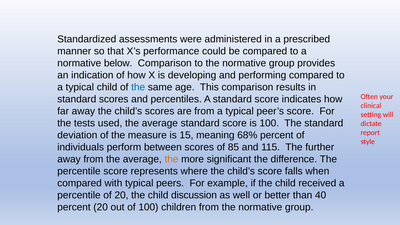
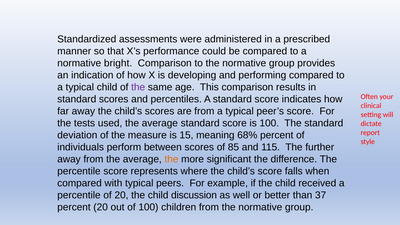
below: below -> bright
the at (138, 87) colour: blue -> purple
40: 40 -> 37
